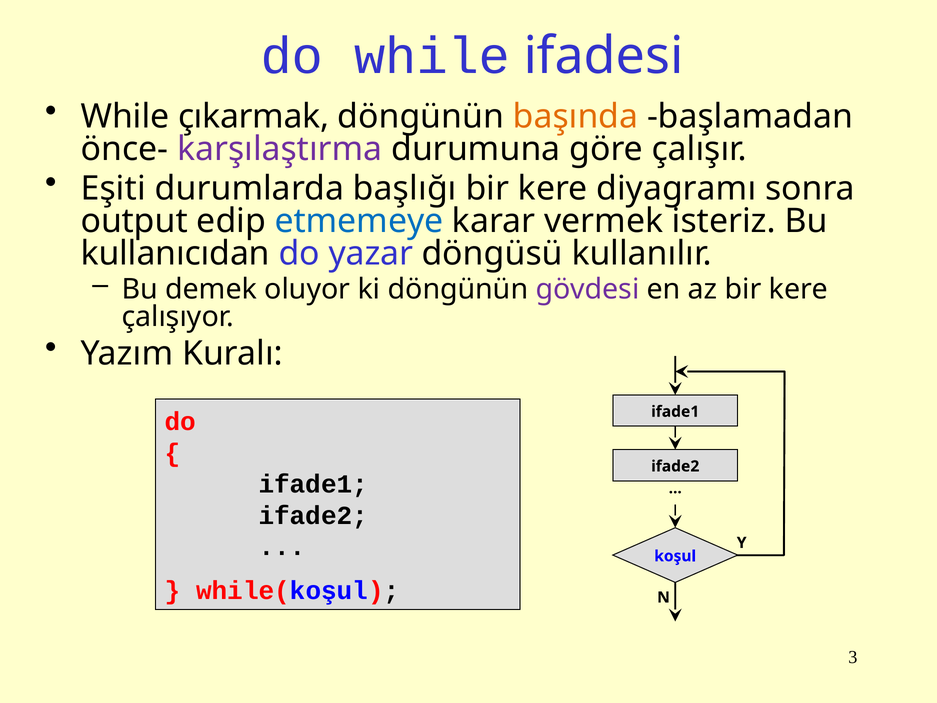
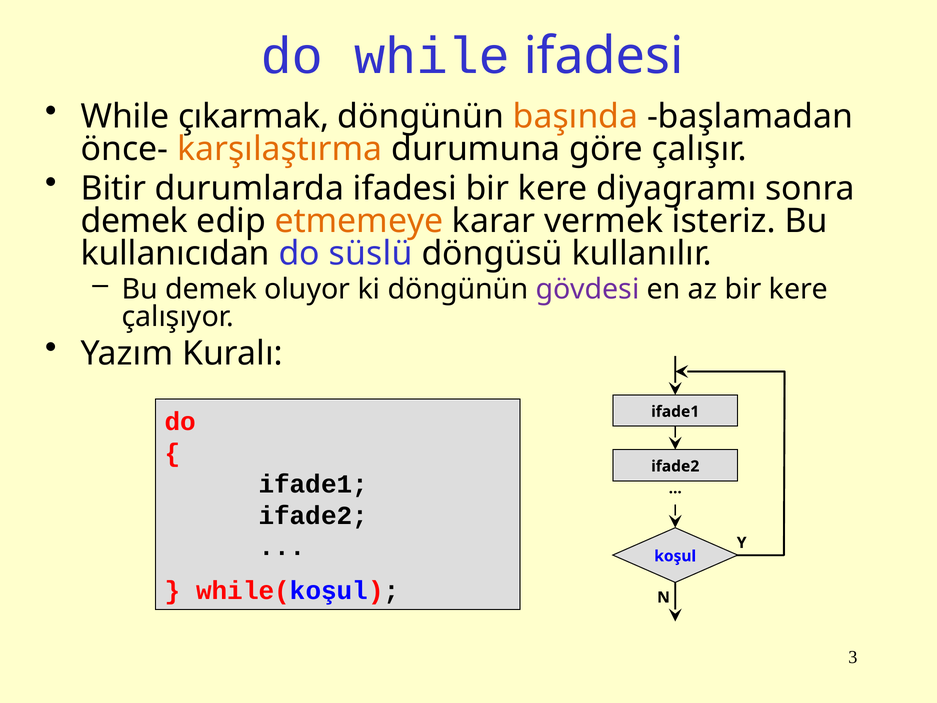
karşılaştırma colour: purple -> orange
Eşiti: Eşiti -> Bitir
durumlarda başlığı: başlığı -> ifadesi
output at (134, 221): output -> demek
etmemeye colour: blue -> orange
yazar: yazar -> süslü
